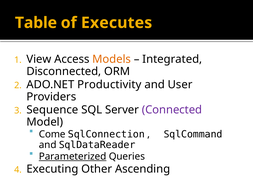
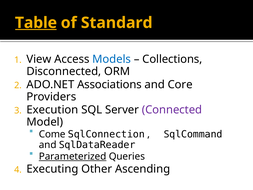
Table underline: none -> present
Executes: Executes -> Standard
Models colour: orange -> blue
Integrated: Integrated -> Collections
Productivity: Productivity -> Associations
User: User -> Core
Sequence: Sequence -> Execution
